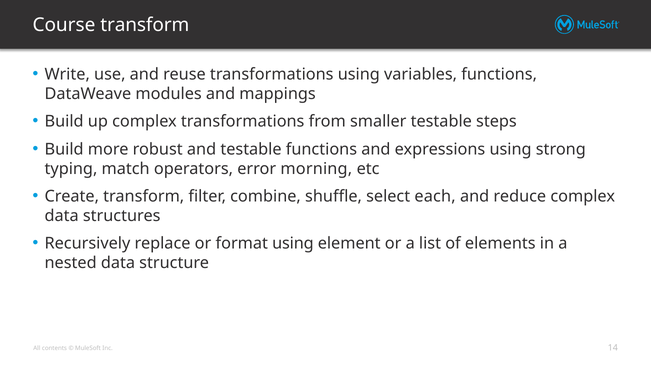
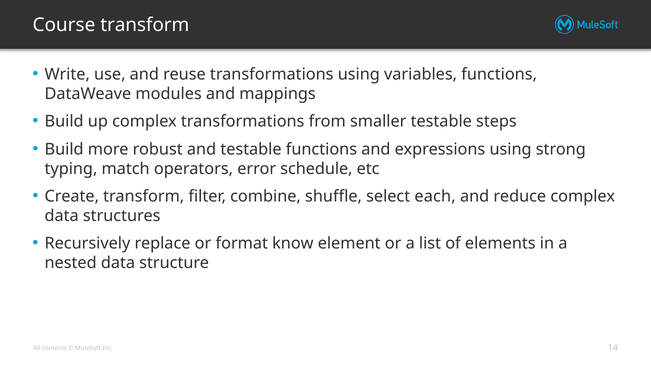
morning: morning -> schedule
format using: using -> know
